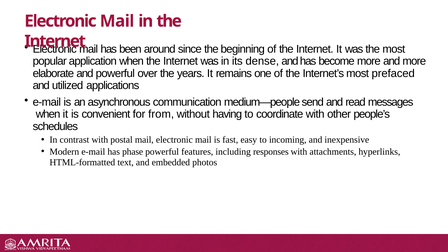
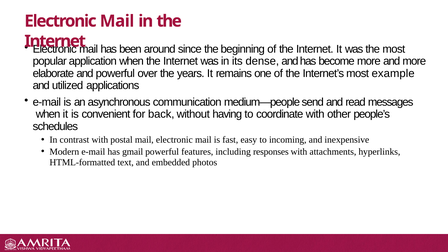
prefaced: prefaced -> example
from: from -> back
phase: phase -> gmail
